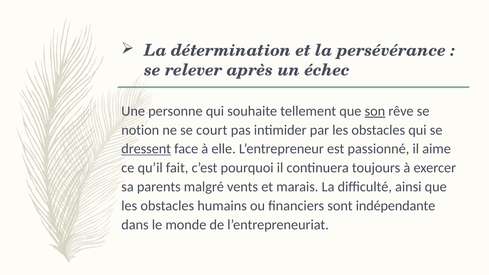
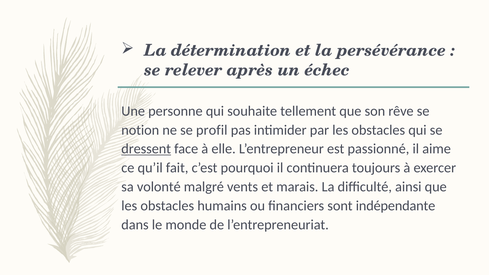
son underline: present -> none
court: court -> profil
parents: parents -> volonté
